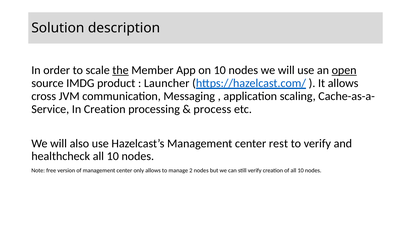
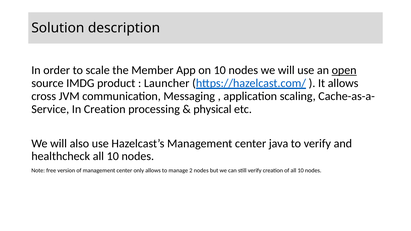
the underline: present -> none
process: process -> physical
rest: rest -> java
